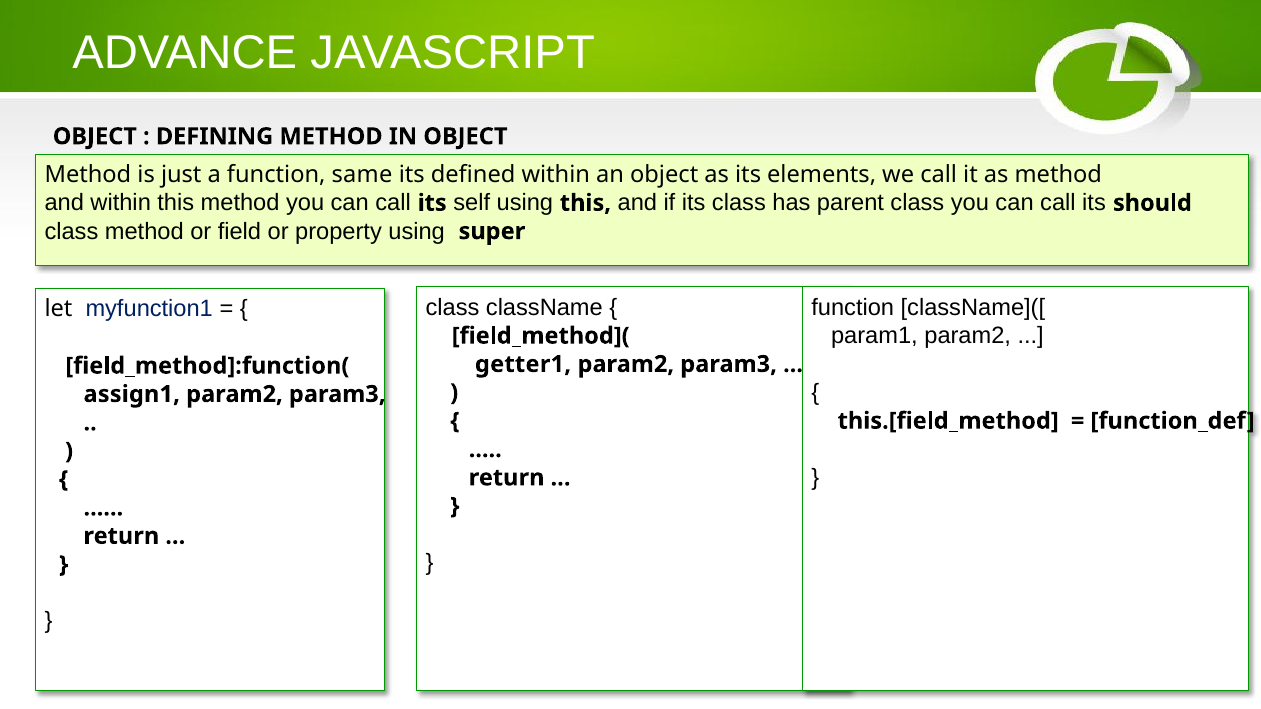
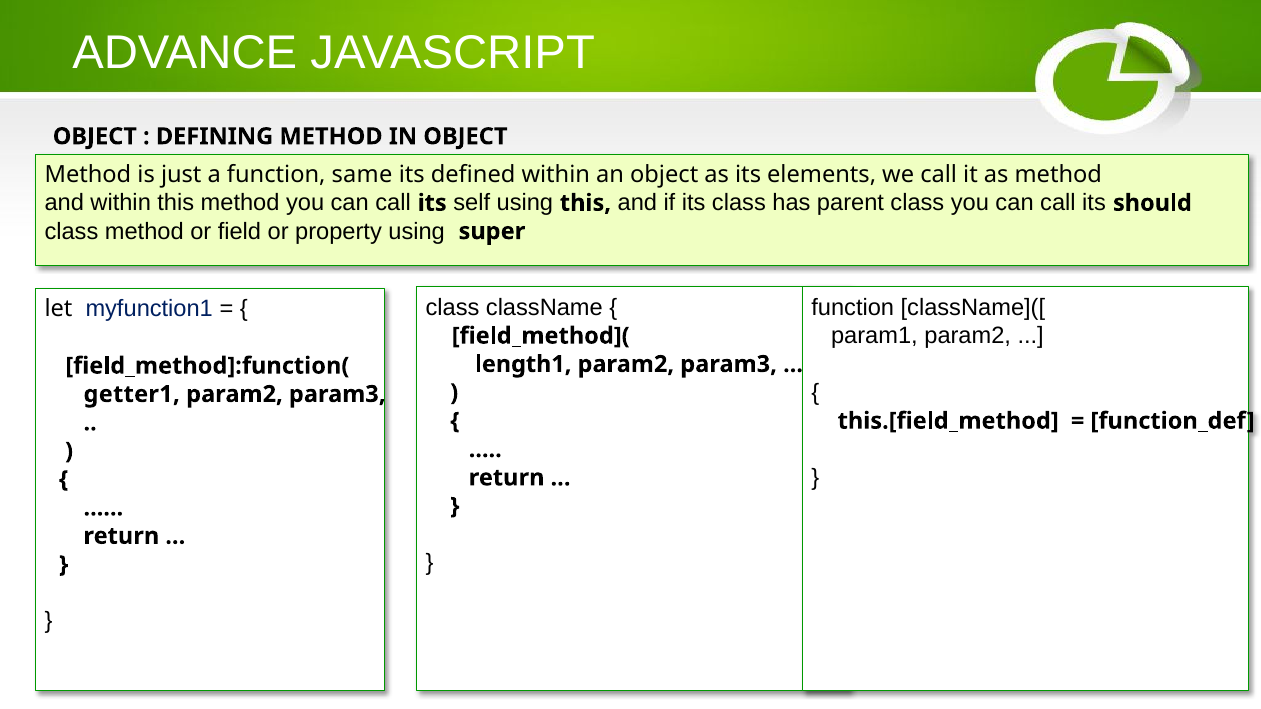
getter1: getter1 -> length1
assign1: assign1 -> getter1
